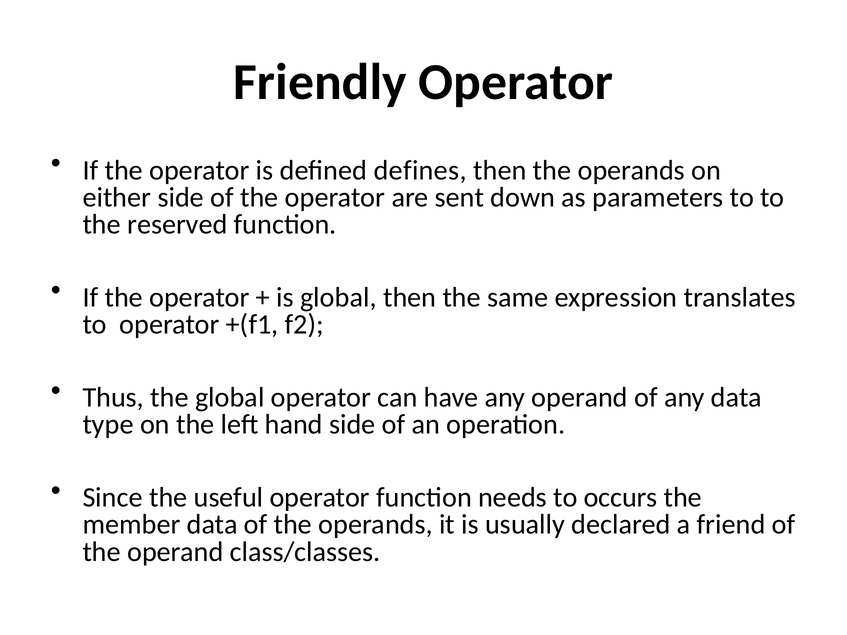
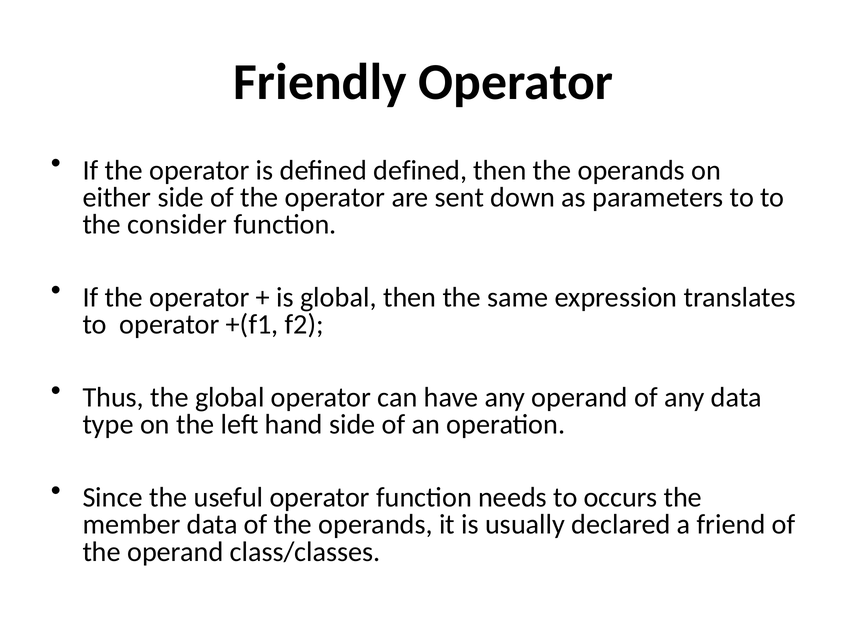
defined defines: defines -> defined
reserved: reserved -> consider
